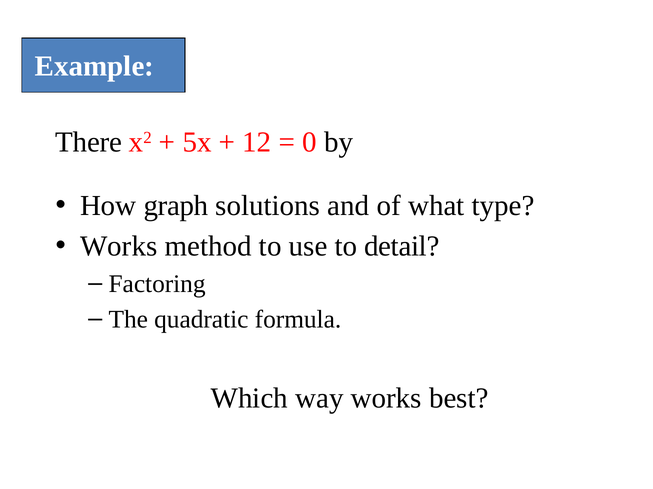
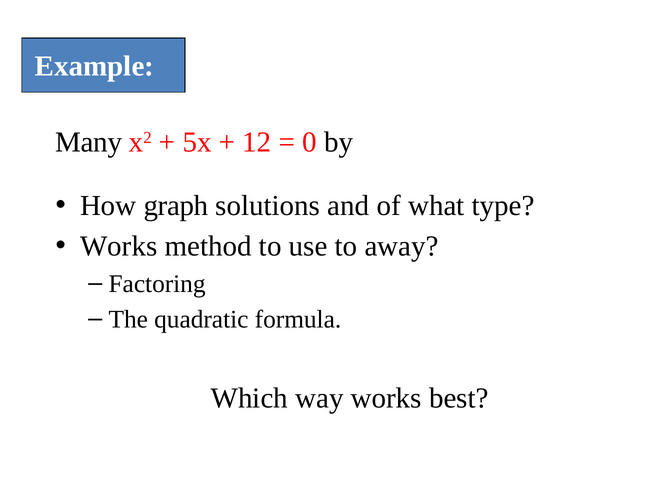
There: There -> Many
detail: detail -> away
